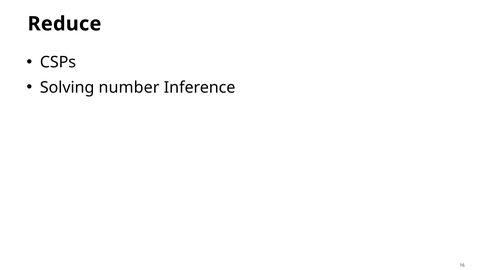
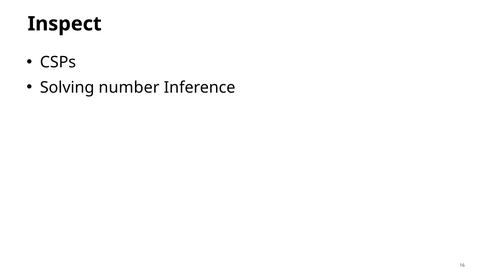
Reduce: Reduce -> Inspect
